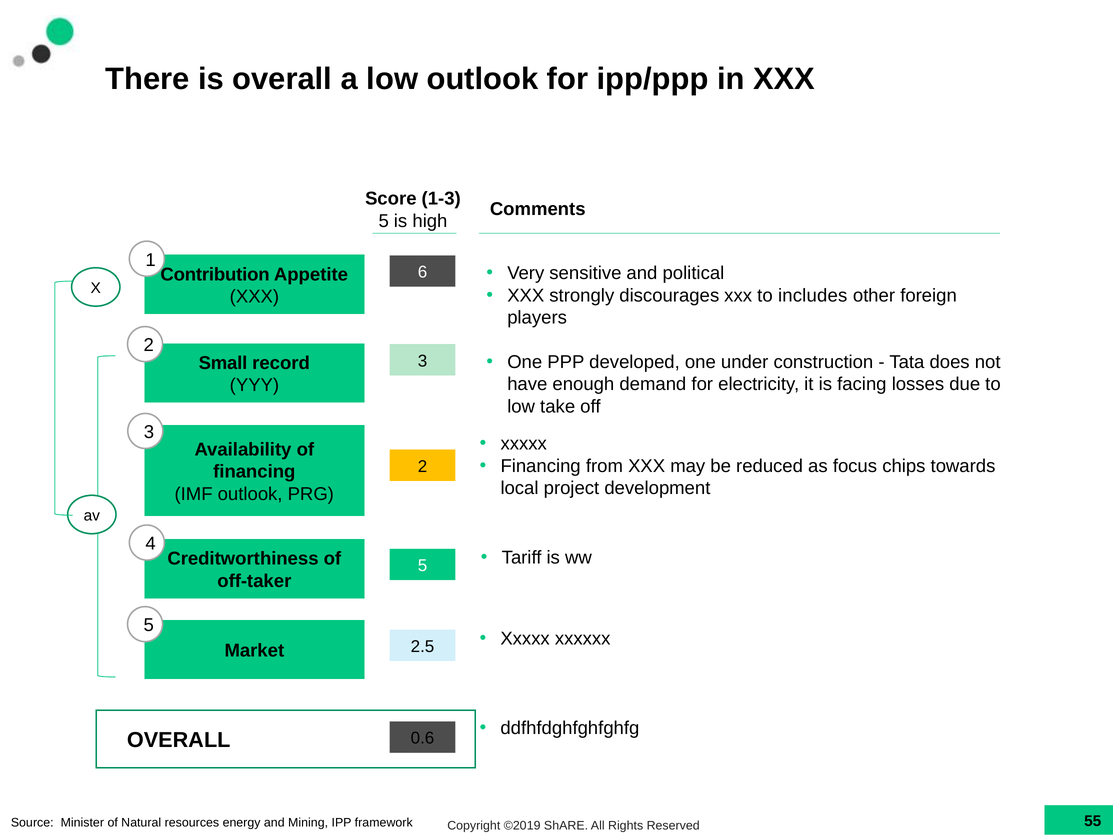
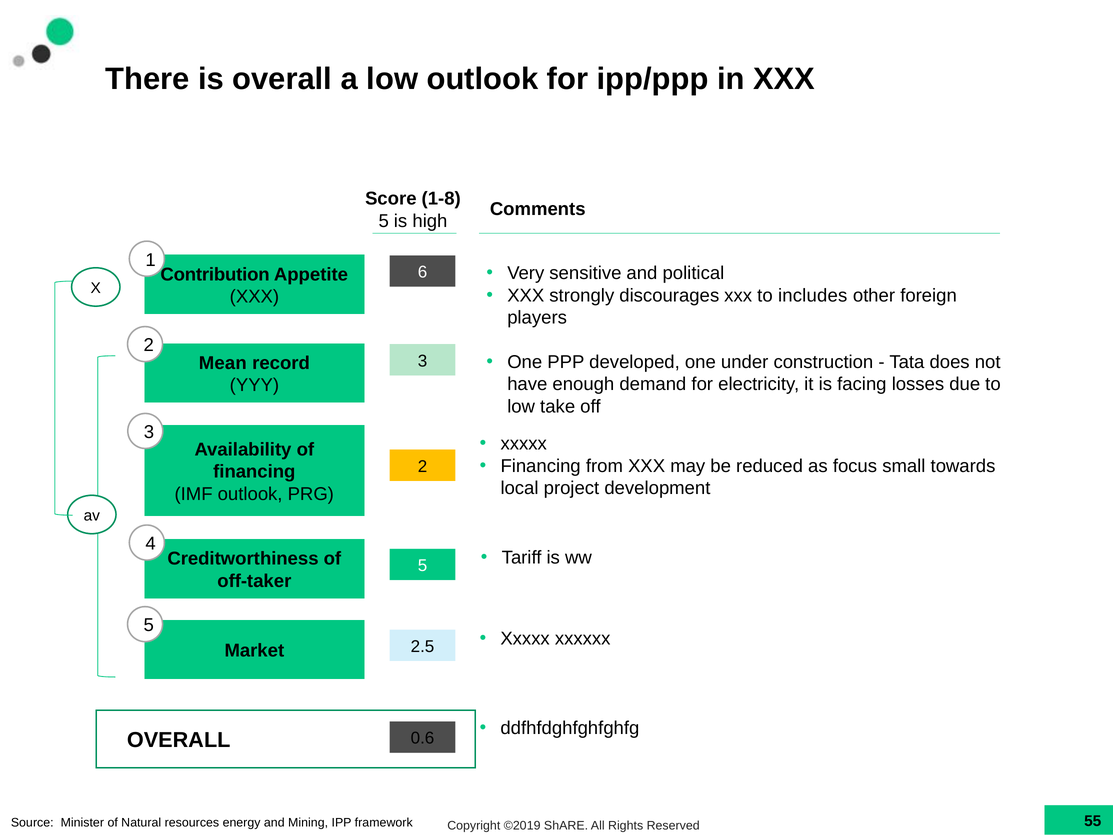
1-3: 1-3 -> 1-8
Small: Small -> Mean
chips: chips -> small
